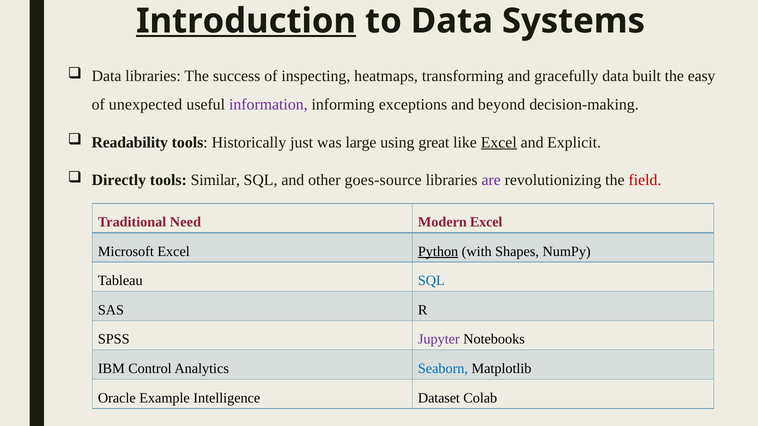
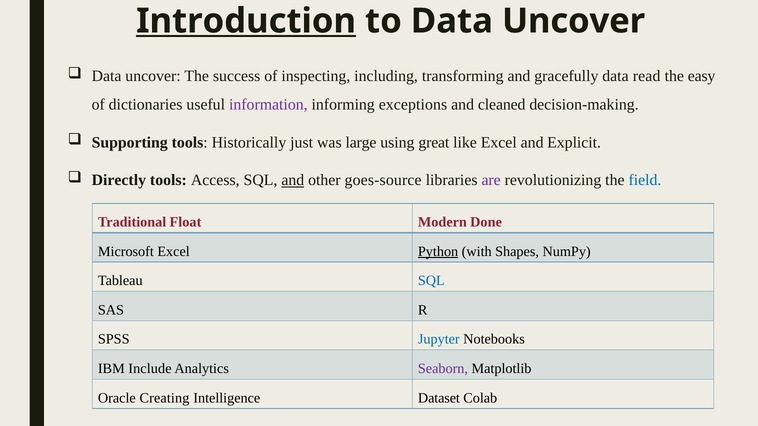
to Data Systems: Systems -> Uncover
libraries at (153, 76): libraries -> uncover
heatmaps: heatmaps -> including
built: built -> read
unexpected: unexpected -> dictionaries
beyond: beyond -> cleaned
Readability: Readability -> Supporting
Excel at (499, 142) underline: present -> none
Similar: Similar -> Access
and at (293, 180) underline: none -> present
field colour: red -> blue
Need: Need -> Float
Modern Excel: Excel -> Done
Jupyter colour: purple -> blue
Control: Control -> Include
Seaborn colour: blue -> purple
Example: Example -> Creating
